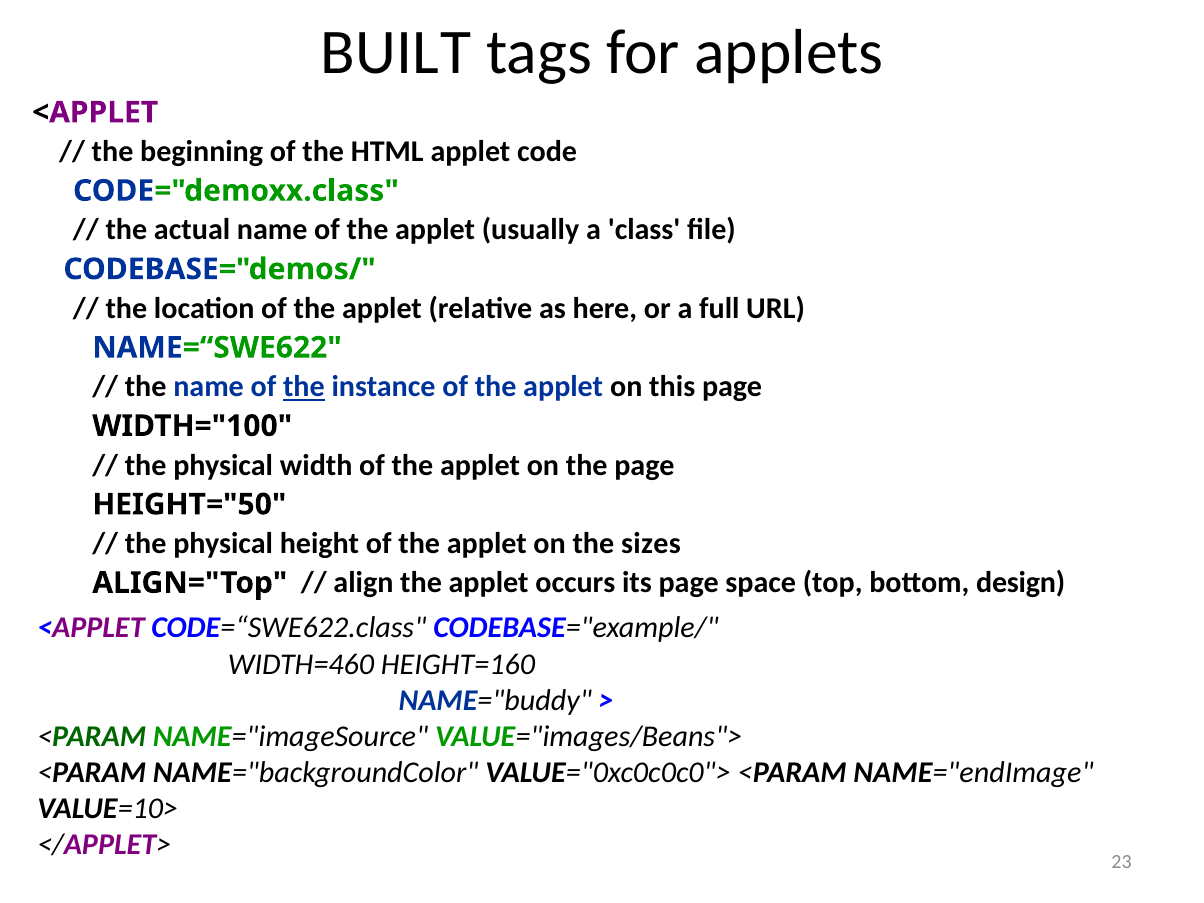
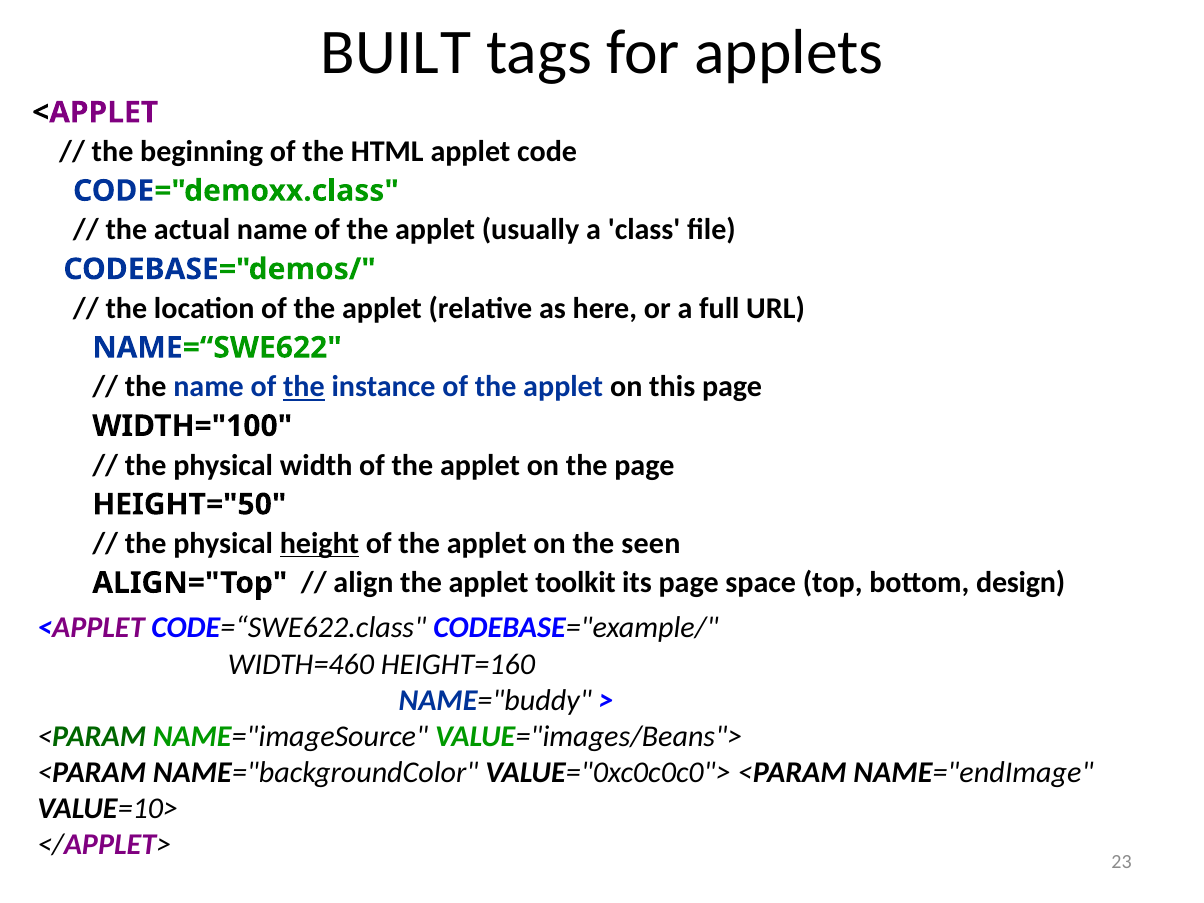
height underline: none -> present
sizes: sizes -> seen
occurs: occurs -> toolkit
